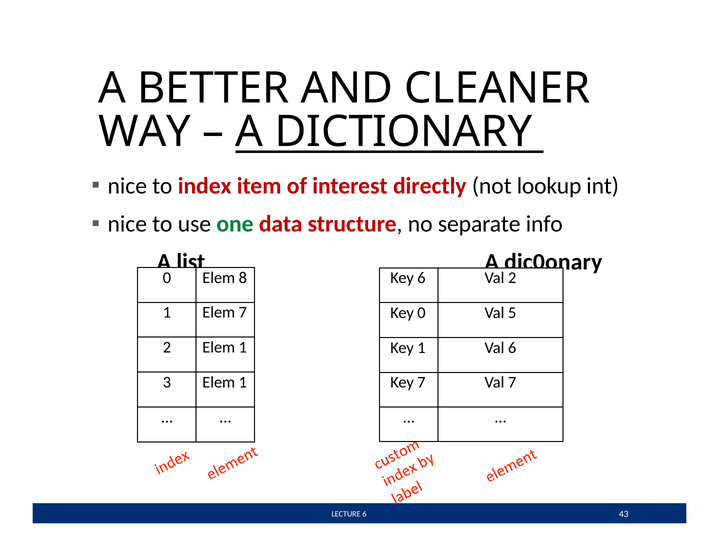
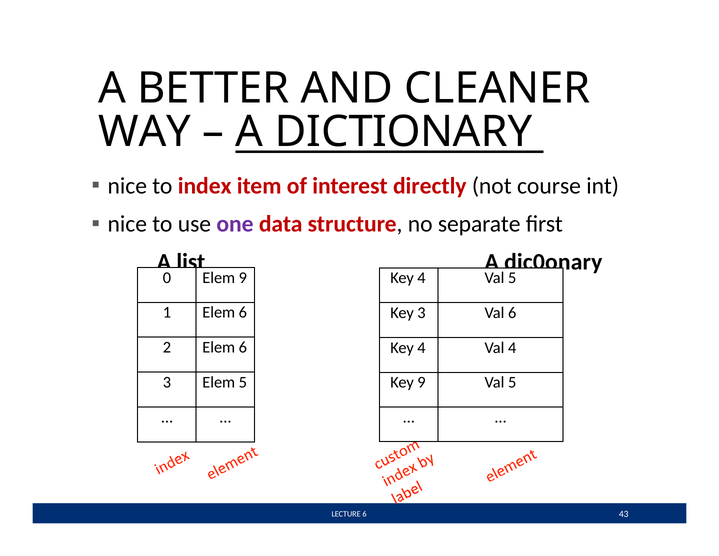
lookup: lookup -> course
one colour: green -> purple
info: info -> ﬁrst
Elem 8: 8 -> 9
6 at (422, 278): 6 -> 4
2 at (512, 278): 2 -> 5
1 Elem 7: 7 -> 6
Key 0: 0 -> 3
Val 5: 5 -> 6
2 Elem 1: 1 -> 6
1 at (422, 347): 1 -> 4
Val 6: 6 -> 4
3 Elem 1: 1 -> 5
Key 7: 7 -> 9
7 at (512, 382): 7 -> 5
